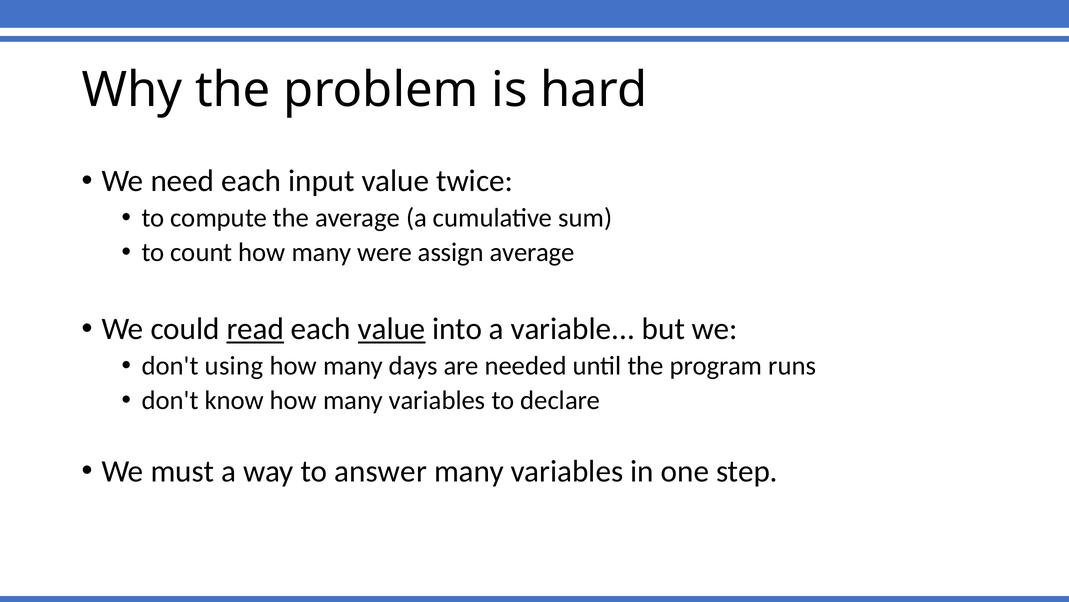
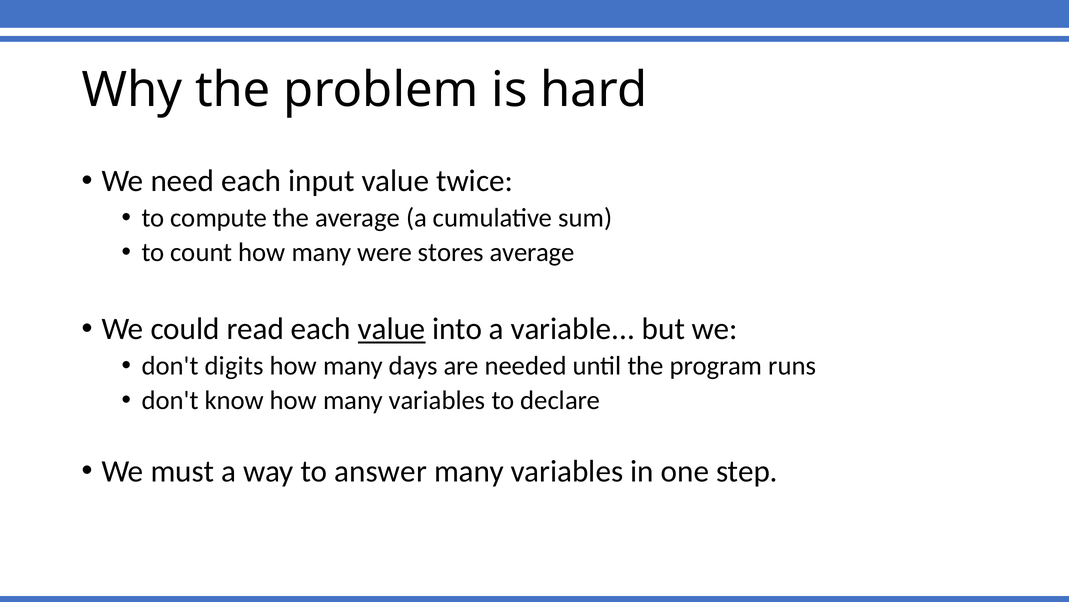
assign: assign -> stores
read underline: present -> none
using: using -> digits
